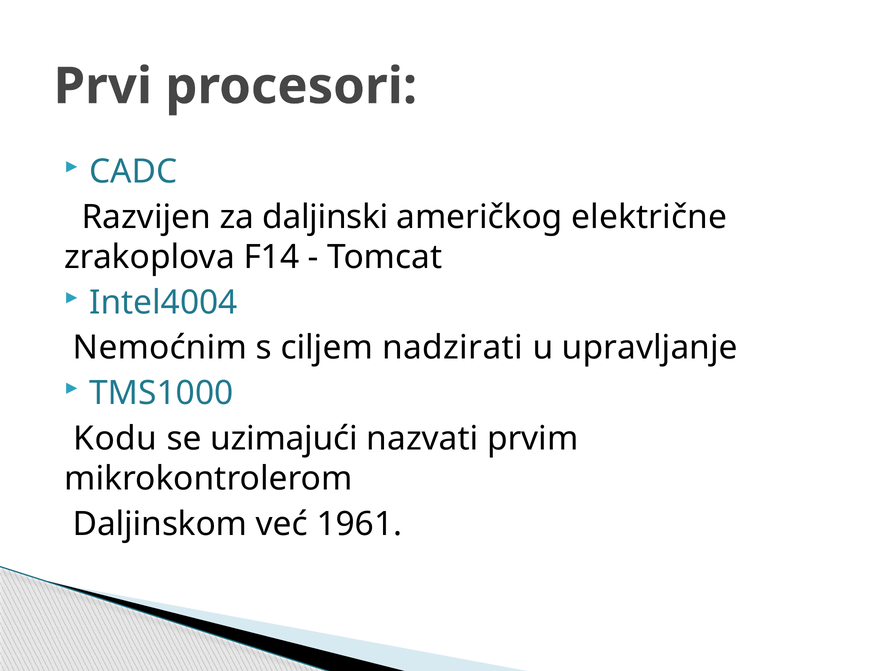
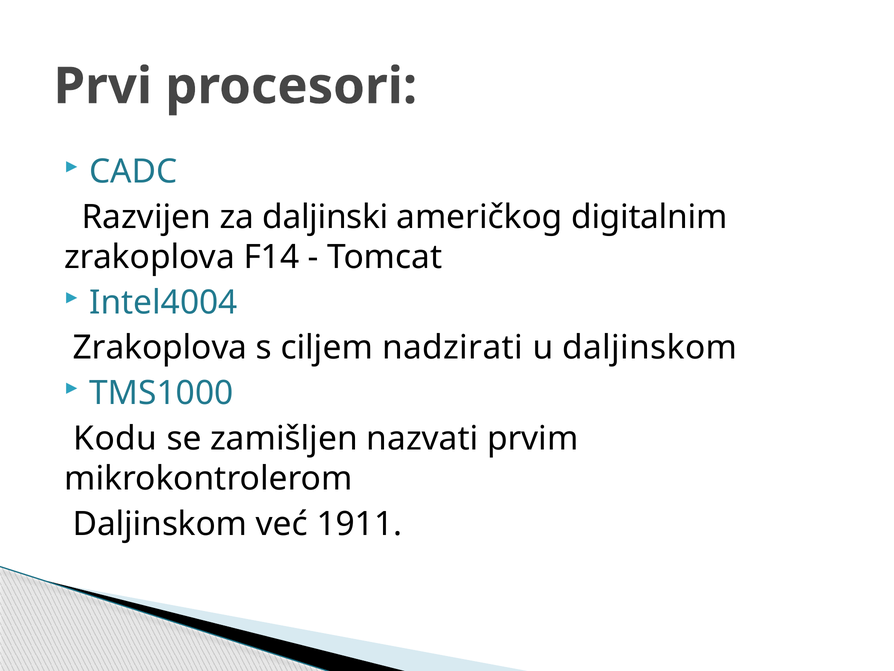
električne: električne -> digitalnim
Nemoćnim at (160, 348): Nemoćnim -> Zrakoplova
u upravljanje: upravljanje -> daljinskom
uzimajući: uzimajući -> zamišljen
1961: 1961 -> 1911
